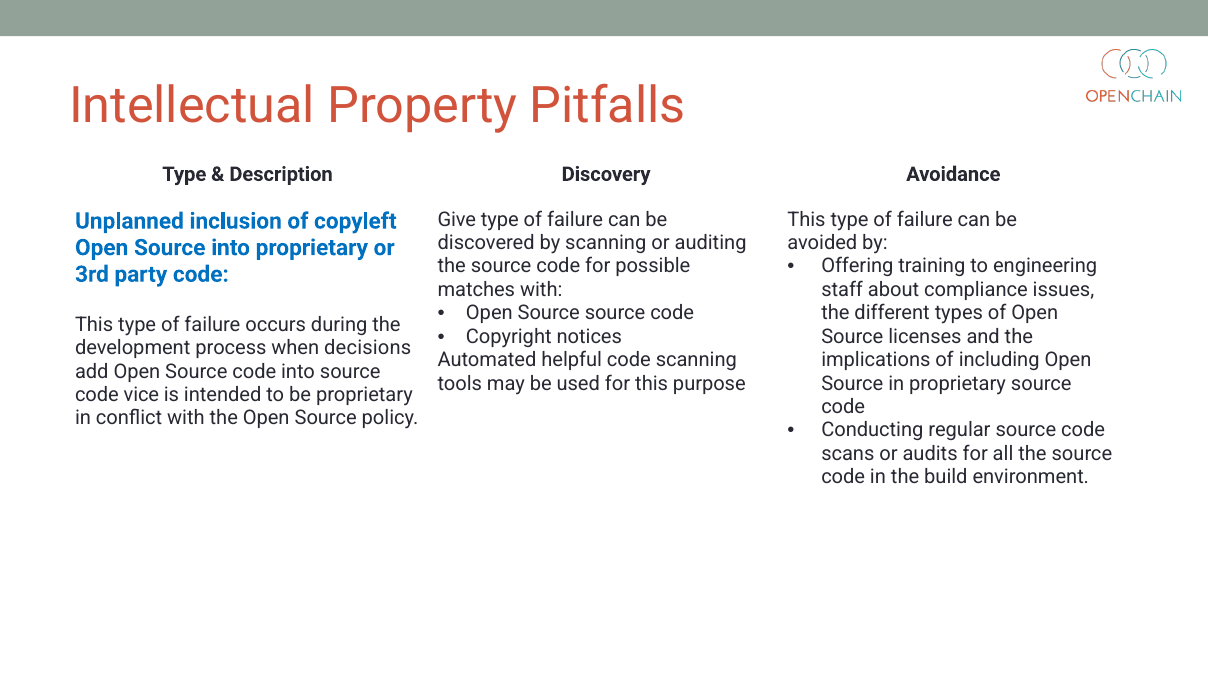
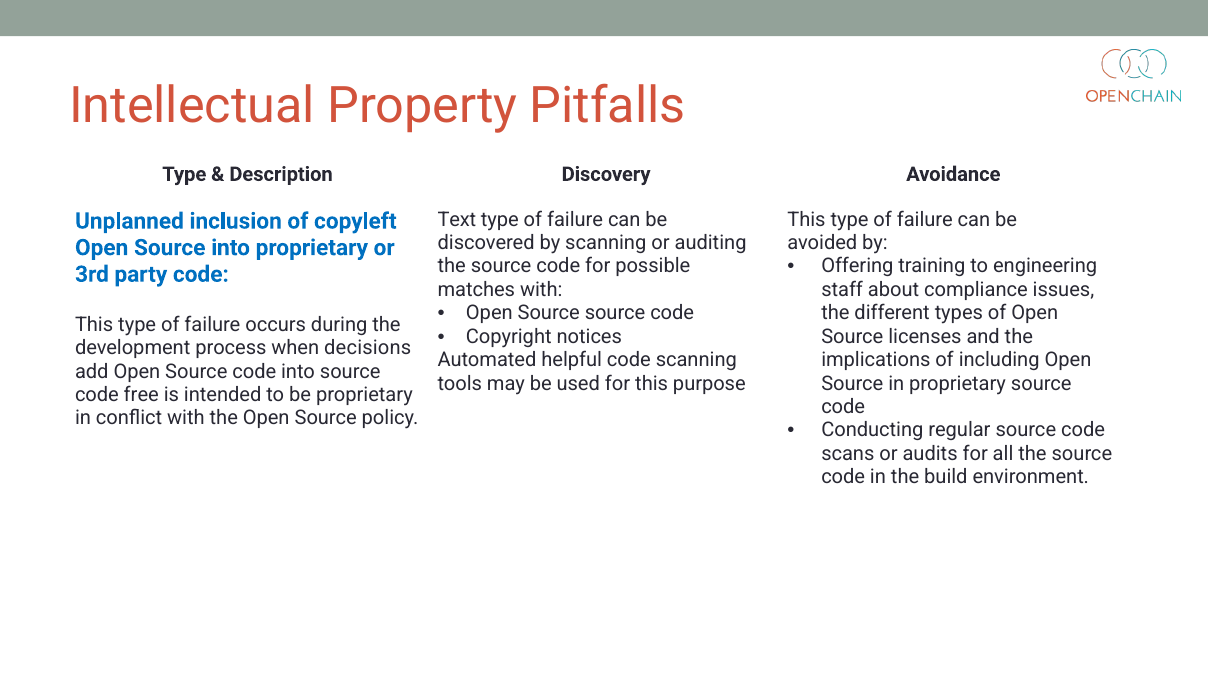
Give: Give -> Text
vice: vice -> free
